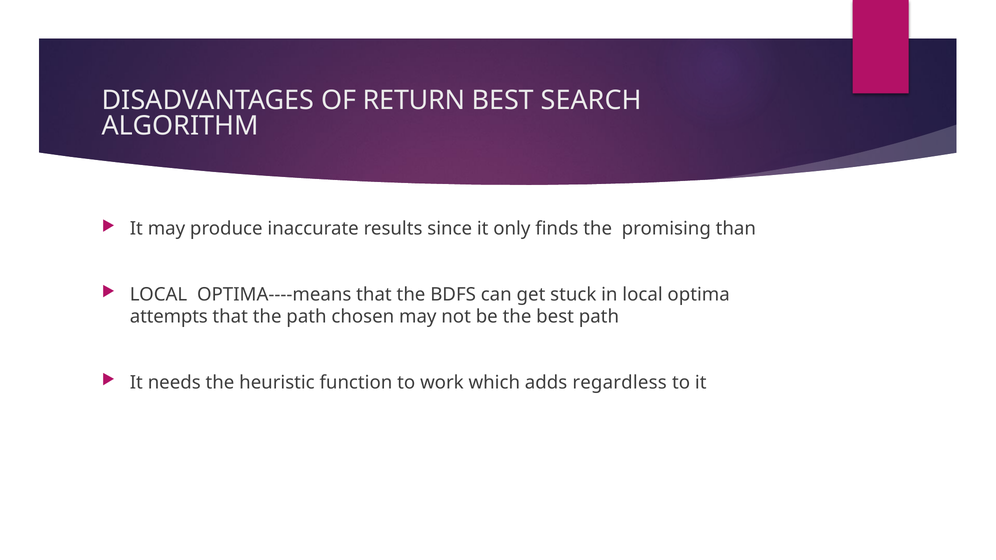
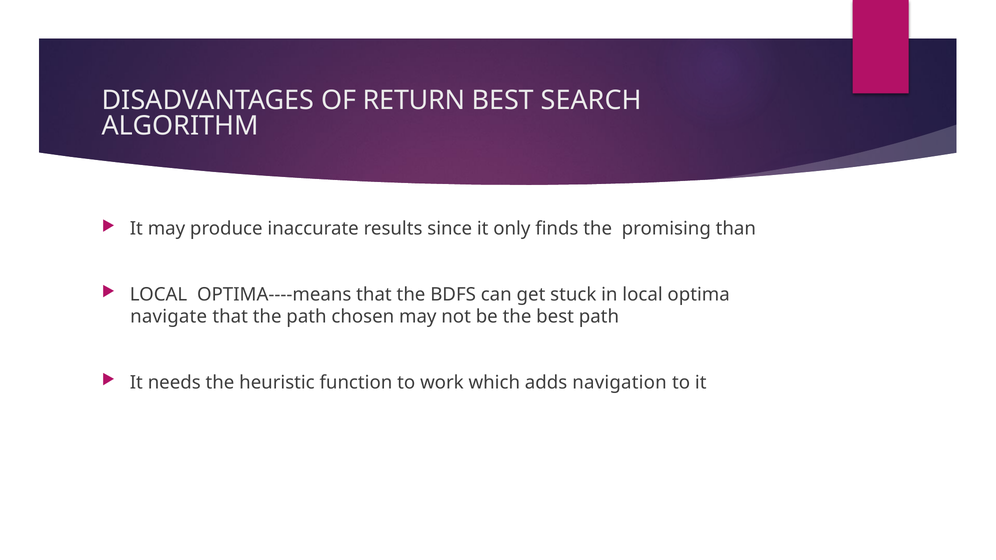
attempts: attempts -> navigate
regardless: regardless -> navigation
